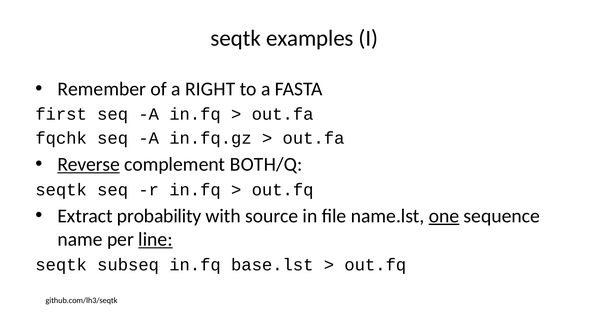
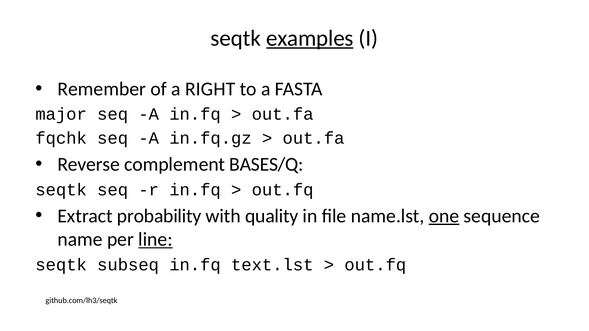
examples underline: none -> present
first: first -> major
Reverse underline: present -> none
BOTH/Q: BOTH/Q -> BASES/Q
source: source -> quality
base.lst: base.lst -> text.lst
